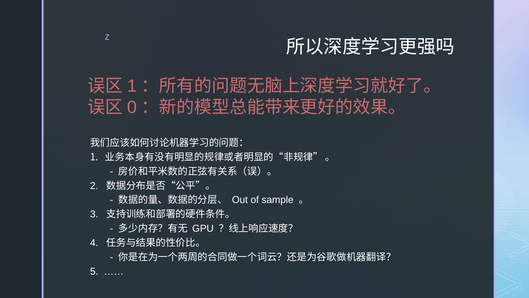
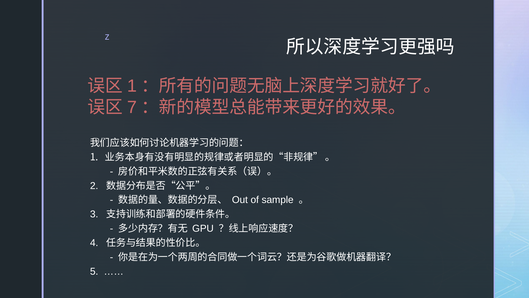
0: 0 -> 7
